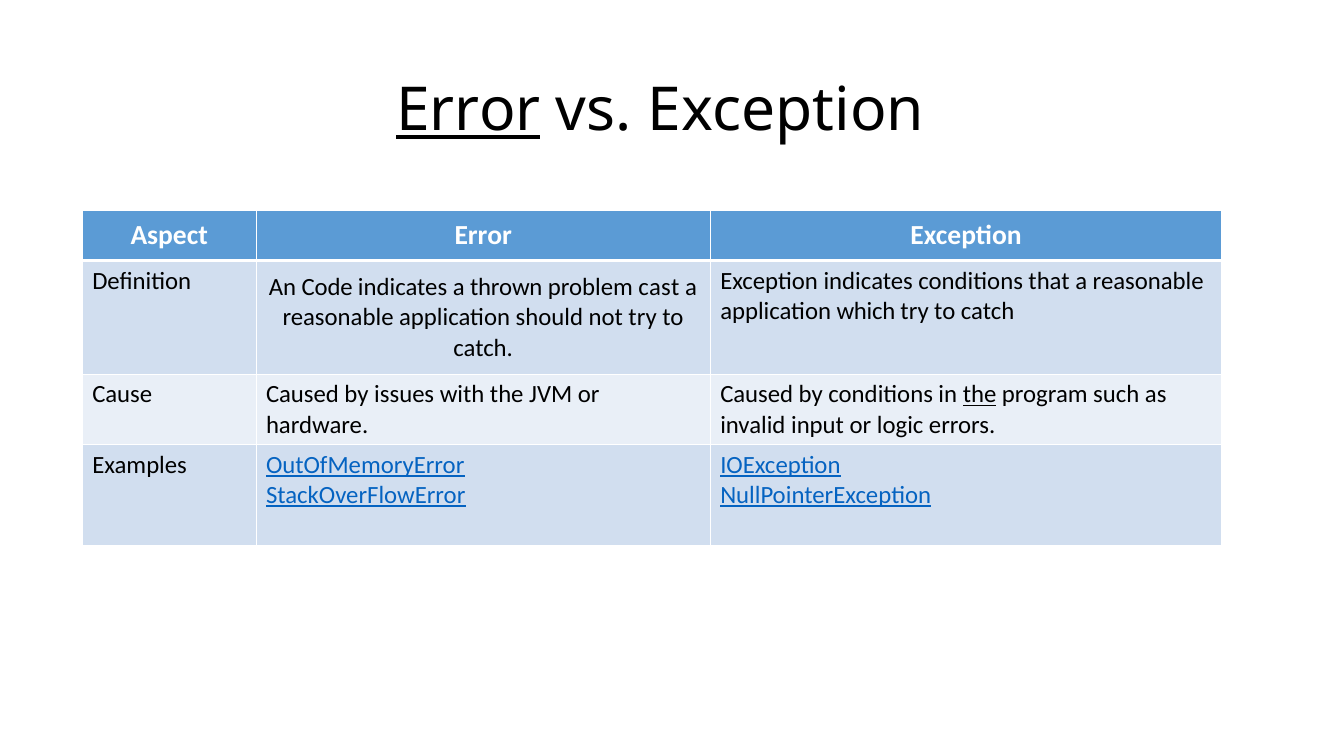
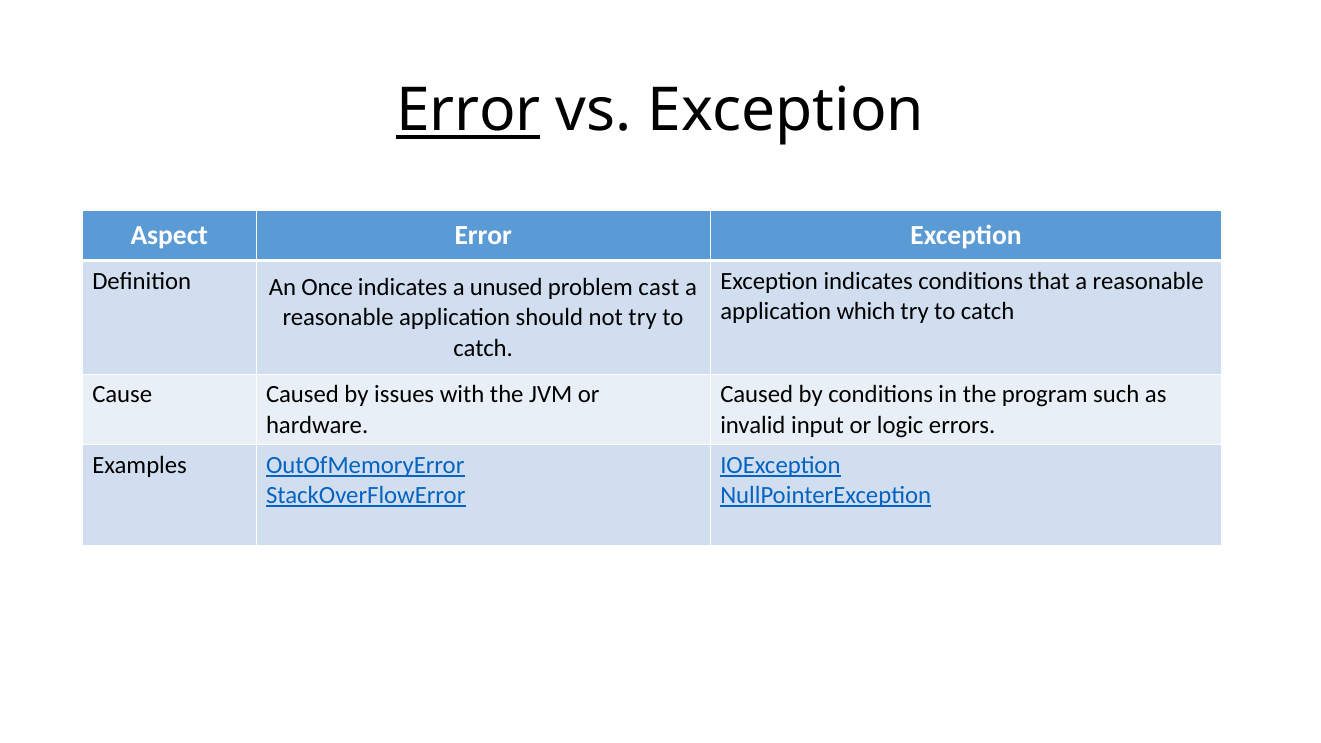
Code: Code -> Once
thrown: thrown -> unused
the at (980, 395) underline: present -> none
